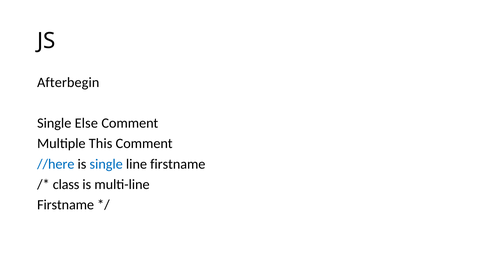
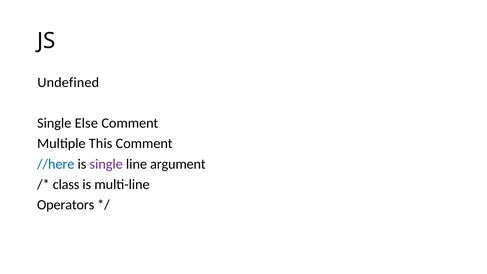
Afterbegin: Afterbegin -> Undefined
single at (106, 164) colour: blue -> purple
line firstname: firstname -> argument
Firstname at (66, 205): Firstname -> Operators
